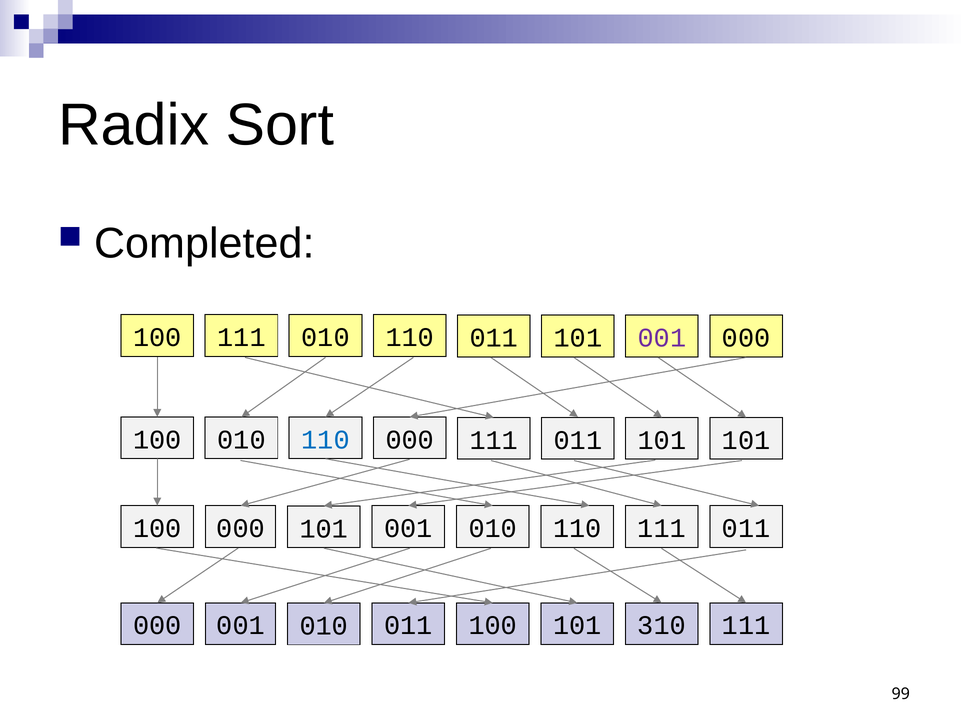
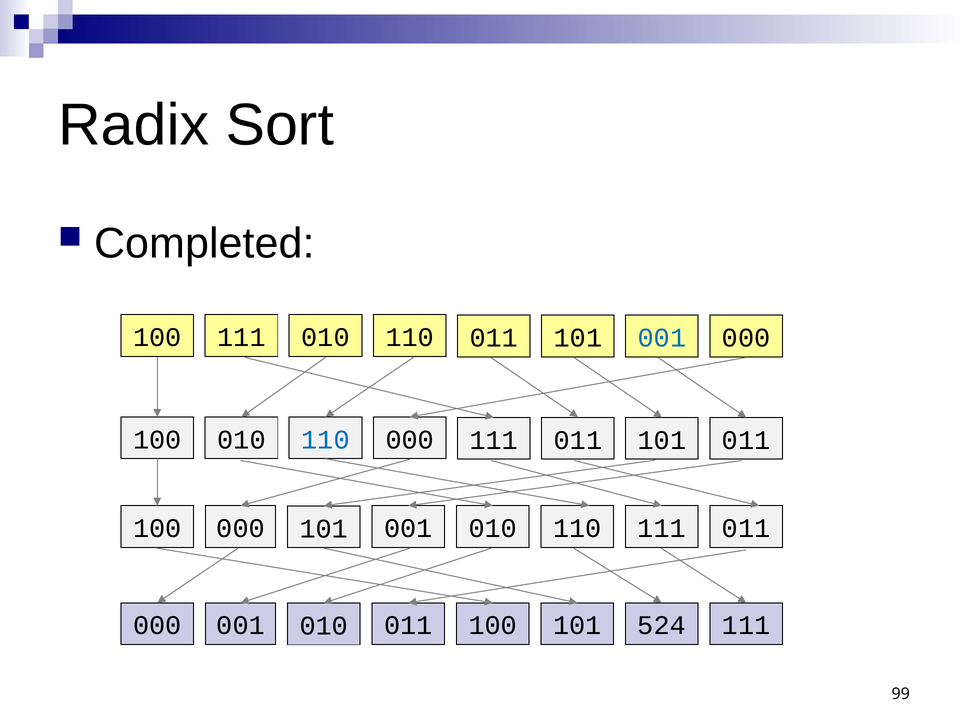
001 at (662, 338) colour: purple -> blue
101 101: 101 -> 011
310: 310 -> 524
